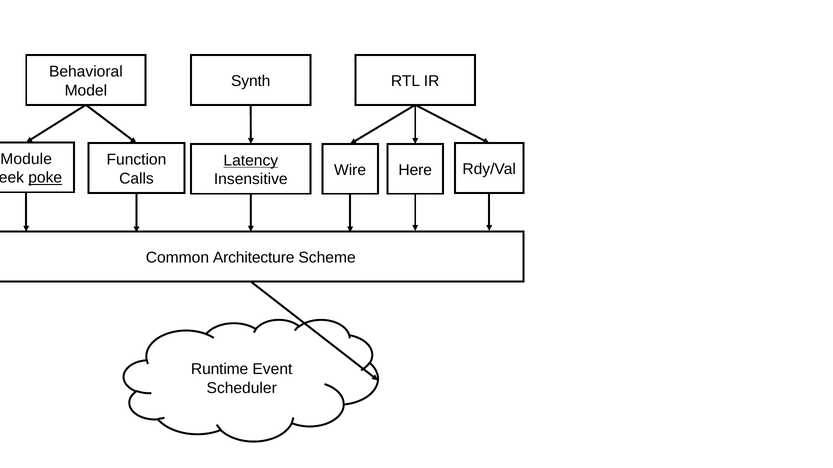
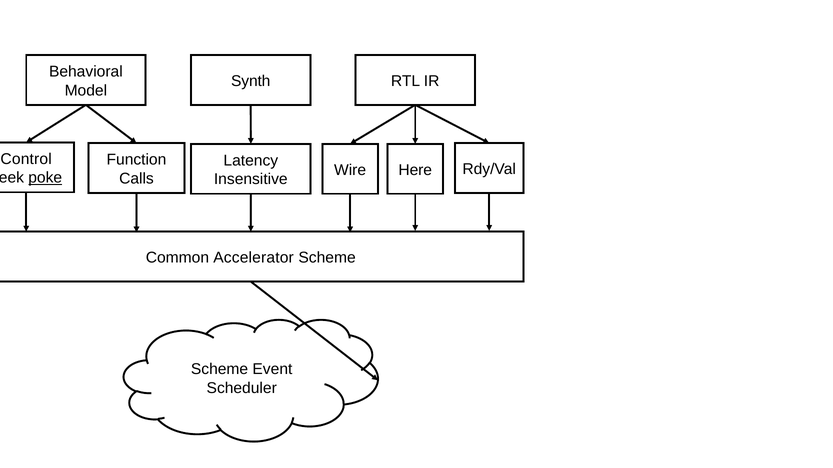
Module: Module -> Control
Latency underline: present -> none
Architecture: Architecture -> Accelerator
Runtime at (220, 370): Runtime -> Scheme
